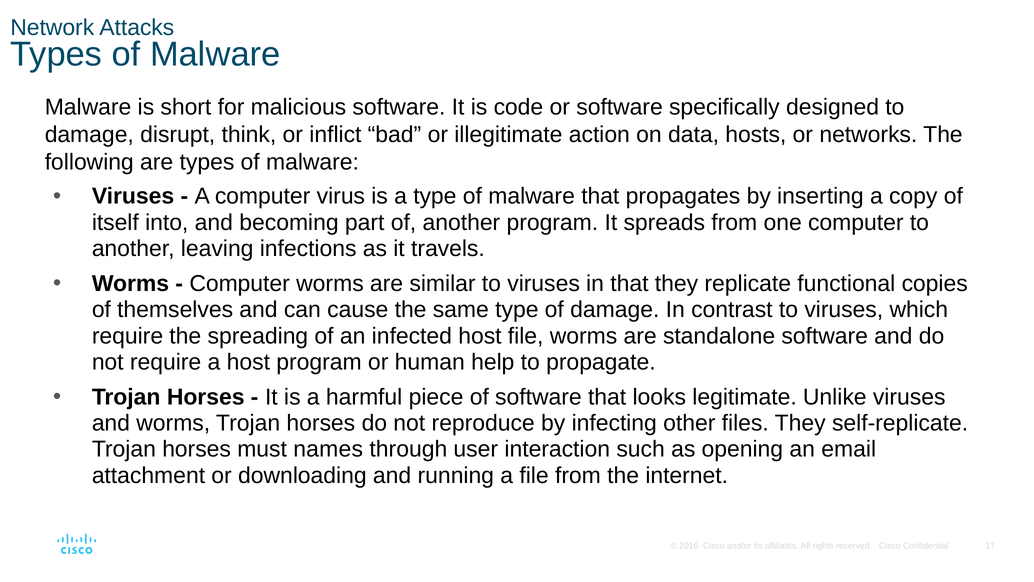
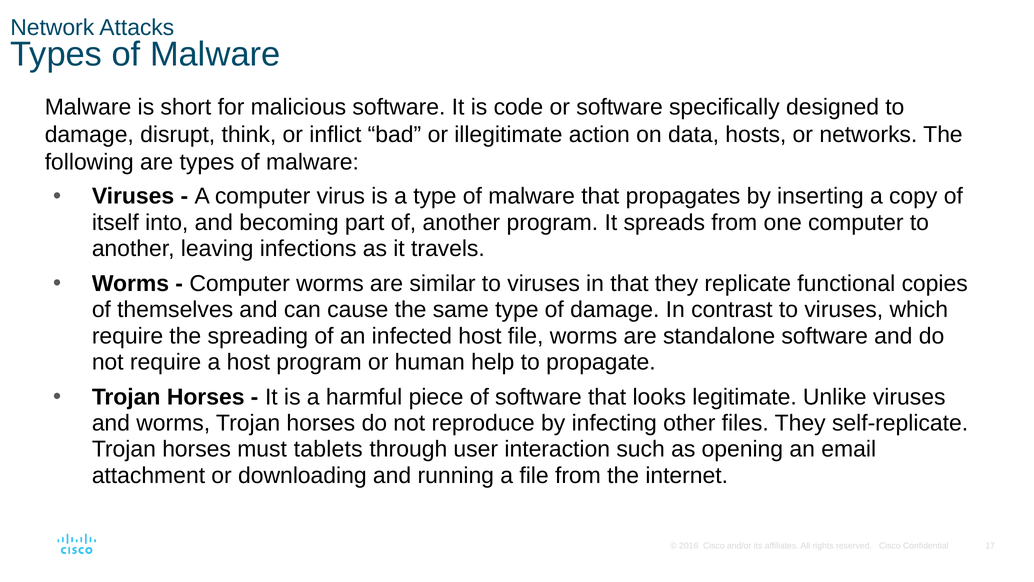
names: names -> tablets
